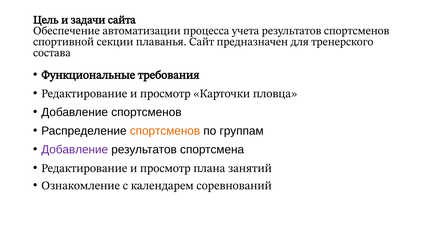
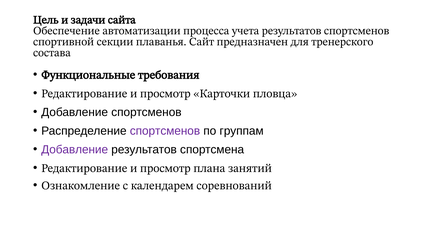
спортсменов at (165, 131) colour: orange -> purple
